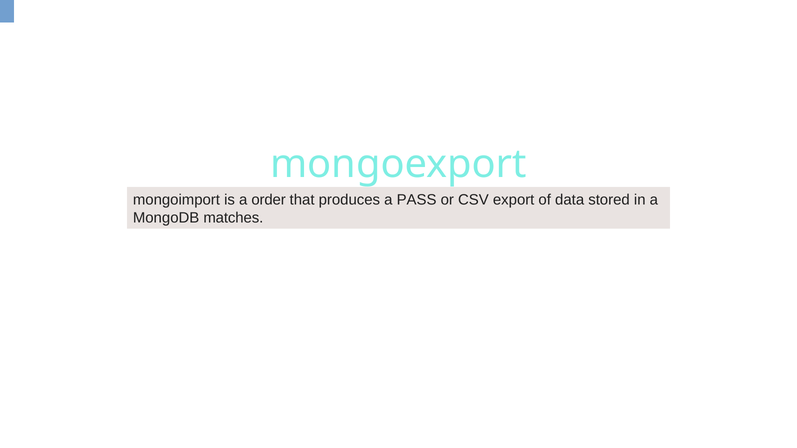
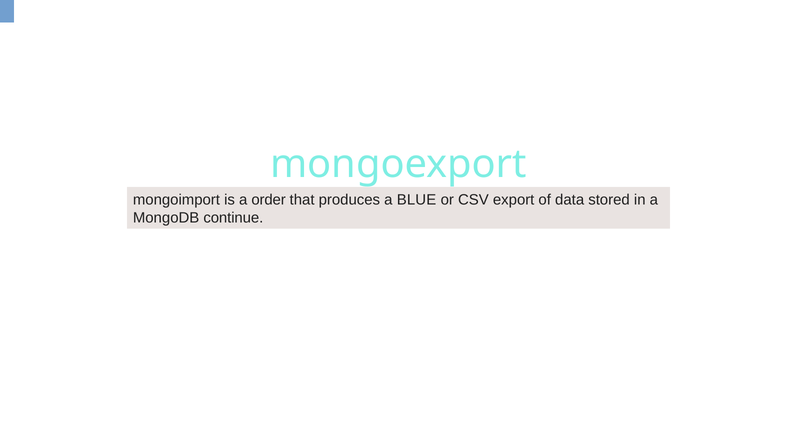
PASS: PASS -> BLUE
matches: matches -> continue
